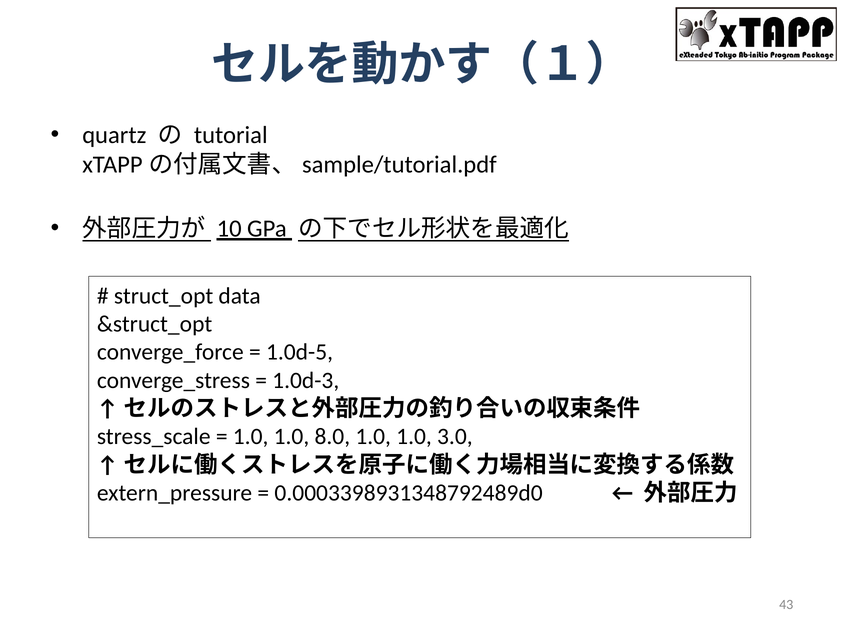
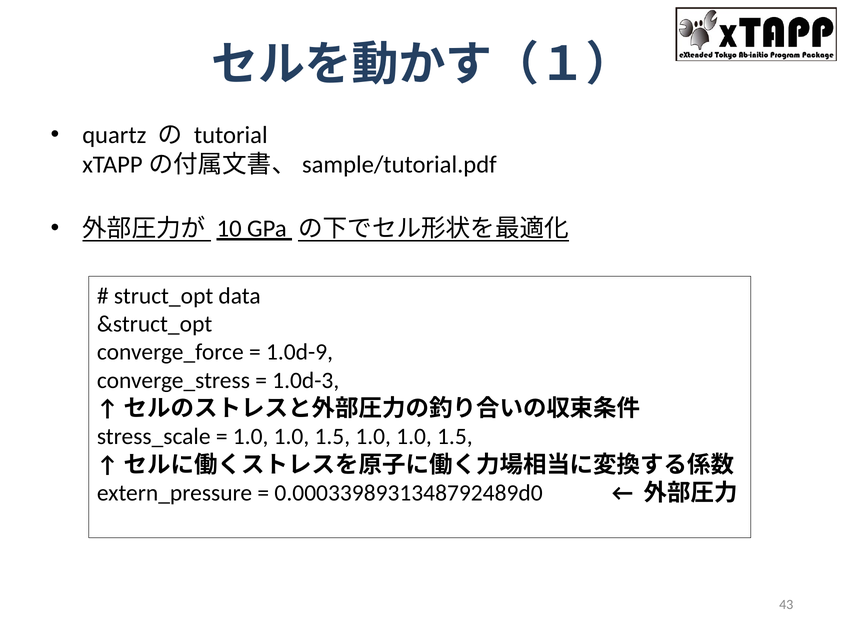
1.0d-5: 1.0d-5 -> 1.0d-9
8.0 at (332, 437): 8.0 -> 1.5
3.0 at (455, 437): 3.0 -> 1.5
